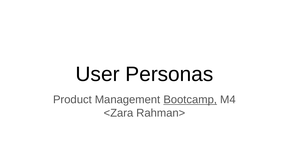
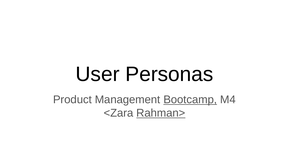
Rahman> underline: none -> present
